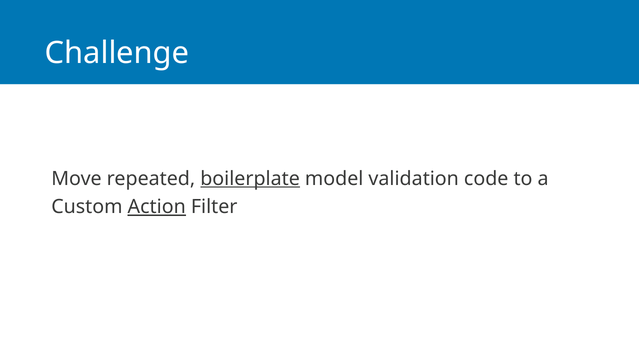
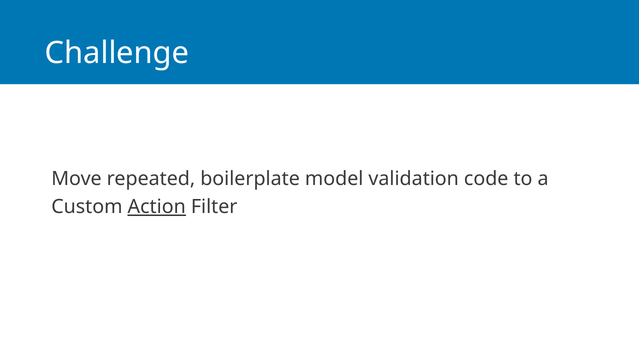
boilerplate underline: present -> none
